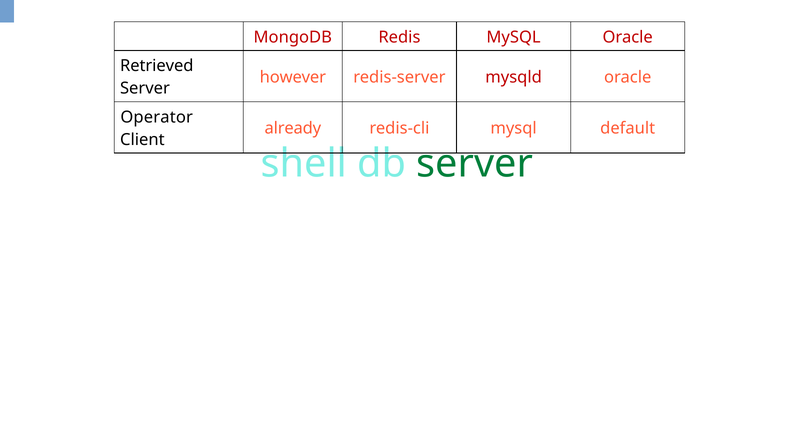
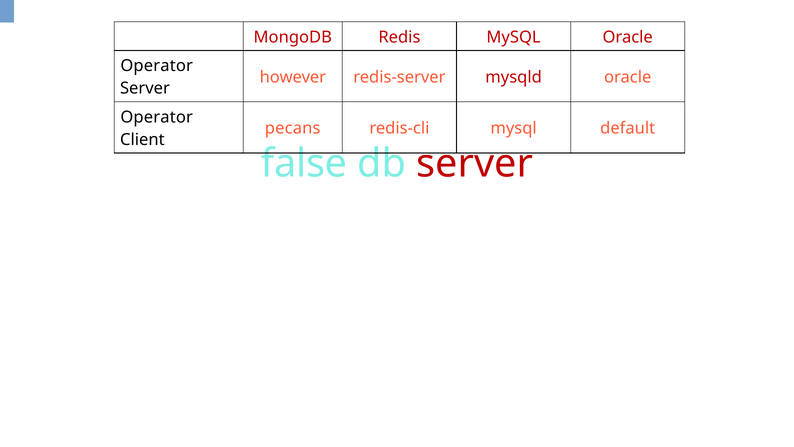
Retrieved at (157, 66): Retrieved -> Operator
already: already -> pecans
shell: shell -> false
server at (475, 163) colour: green -> red
